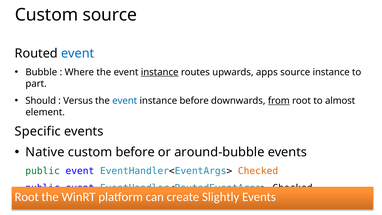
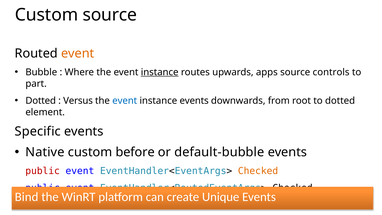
event at (78, 53) colour: blue -> orange
source instance: instance -> controls
Should at (41, 101): Should -> Dotted
instance before: before -> events
from underline: present -> none
to almost: almost -> dotted
around-bubble: around-bubble -> default-bubble
public at (43, 171) colour: green -> red
Root at (27, 197): Root -> Bind
Slightly: Slightly -> Unique
